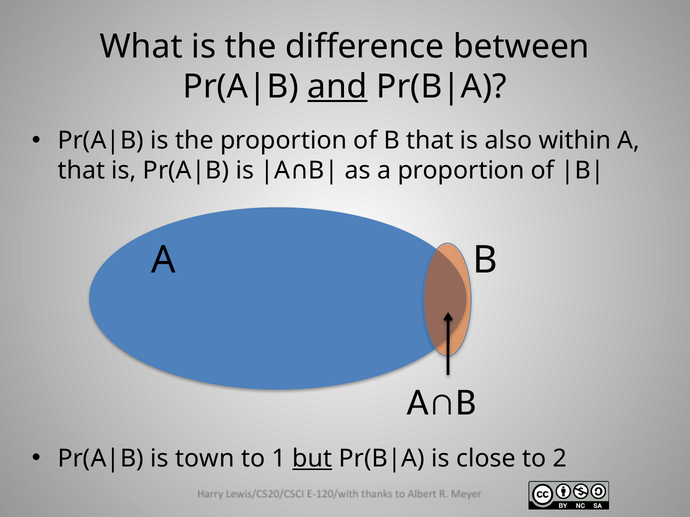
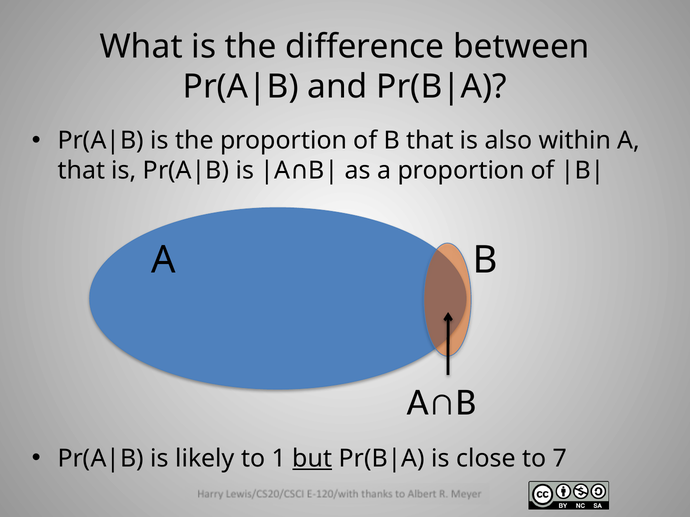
and underline: present -> none
town: town -> likely
2: 2 -> 7
